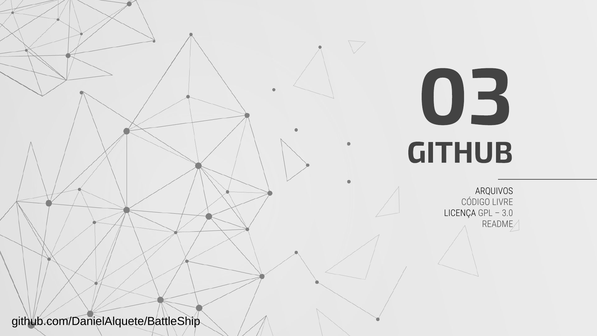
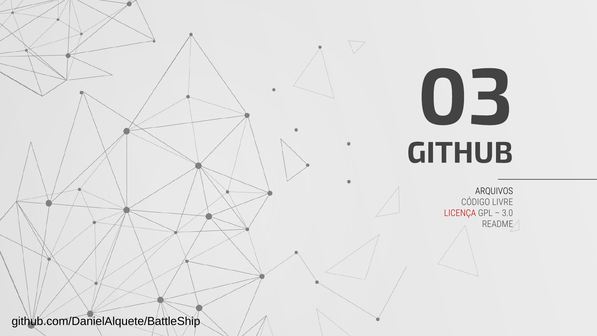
LICENÇA colour: black -> red
